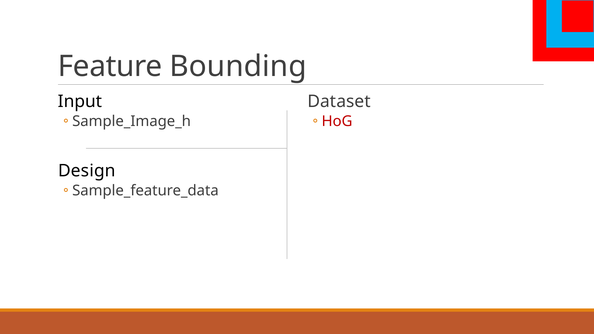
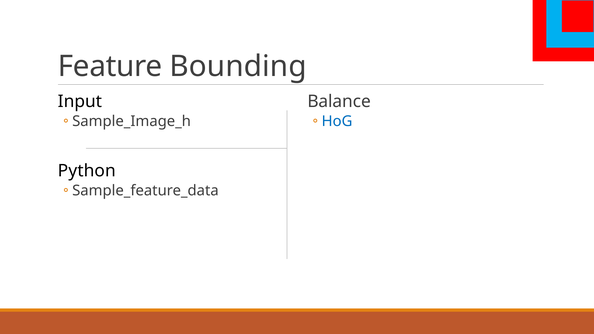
Dataset: Dataset -> Balance
HoG colour: red -> blue
Design: Design -> Python
